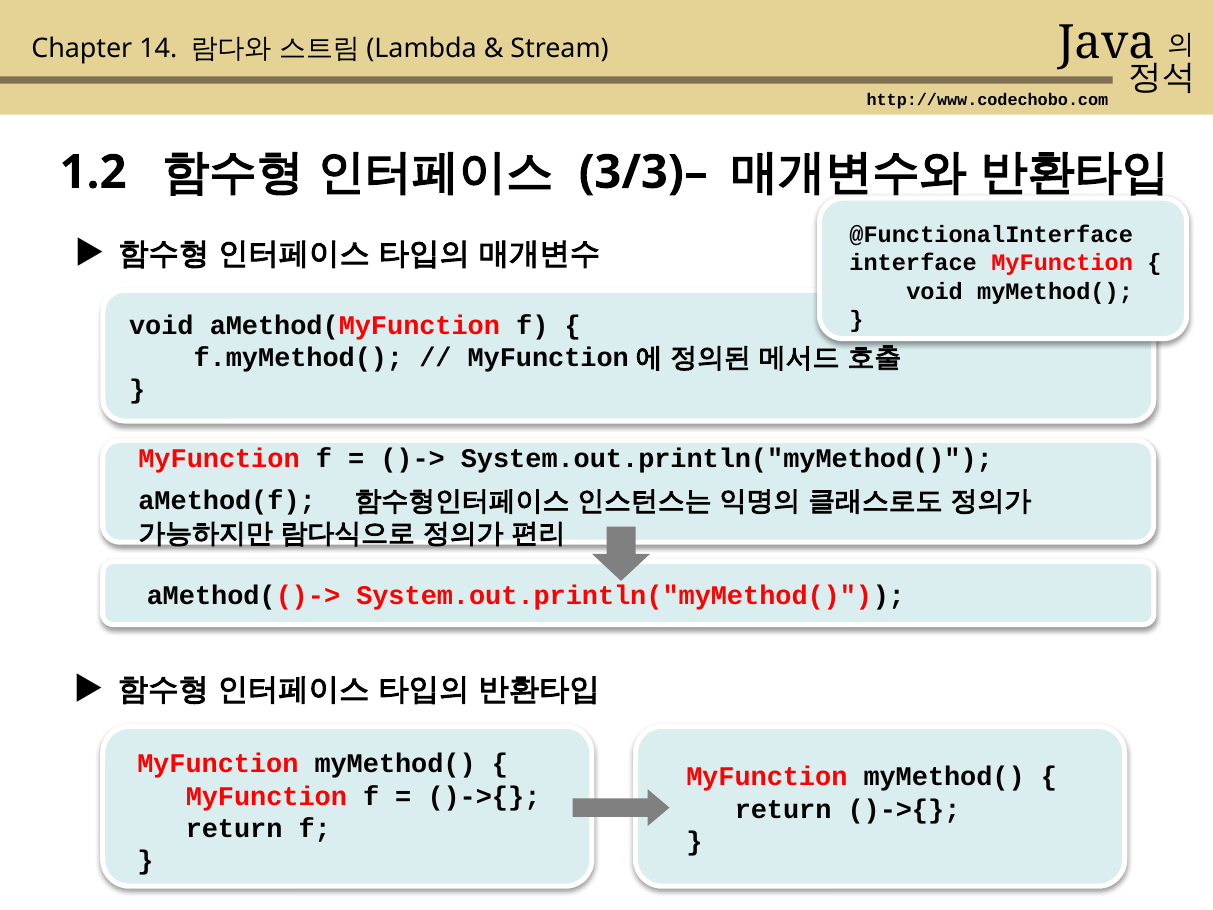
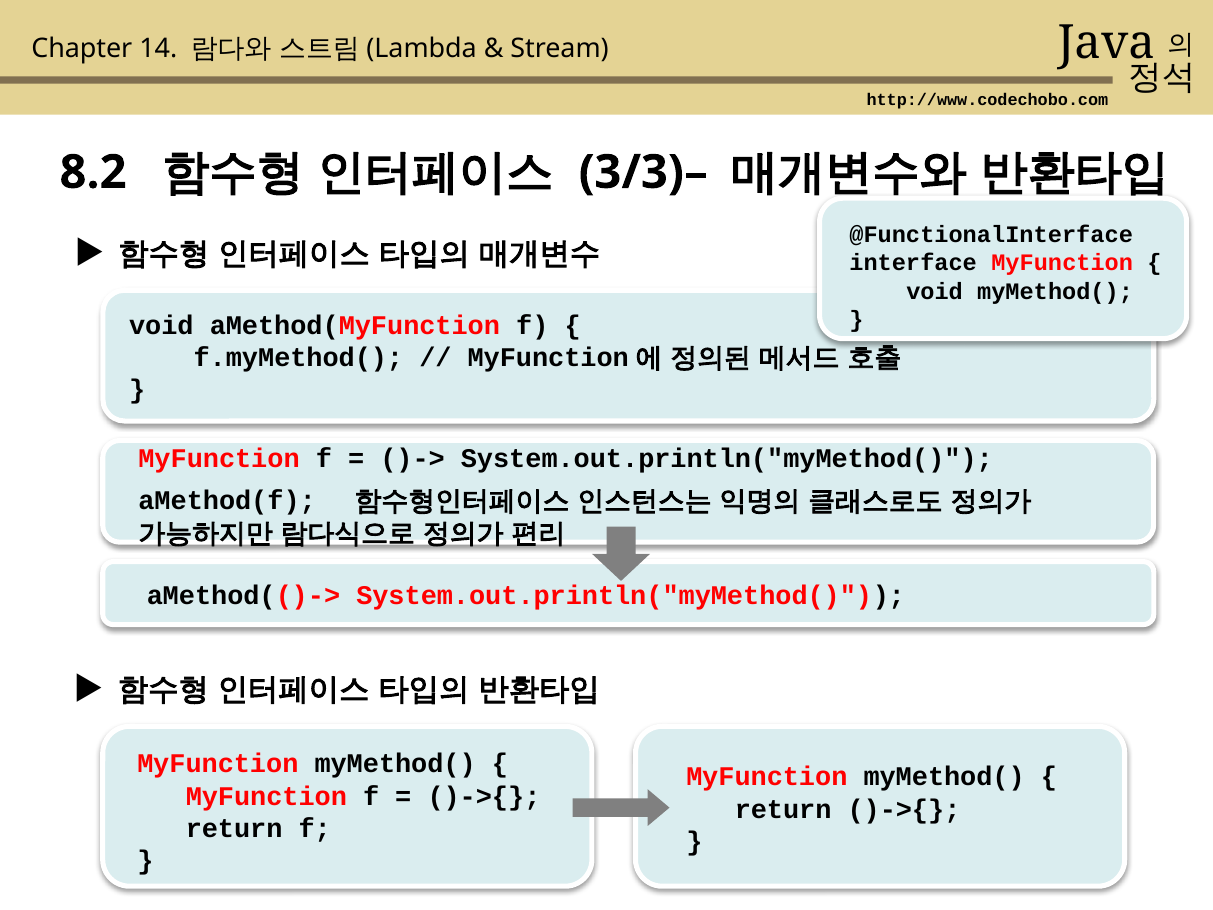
1.2: 1.2 -> 8.2
